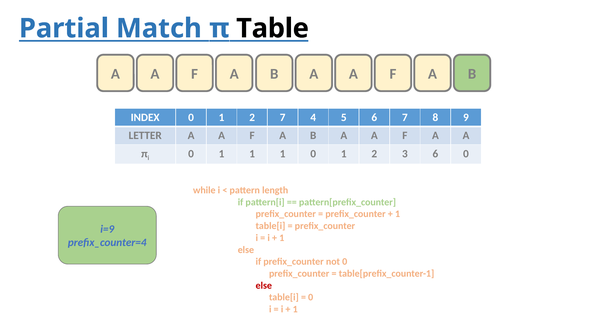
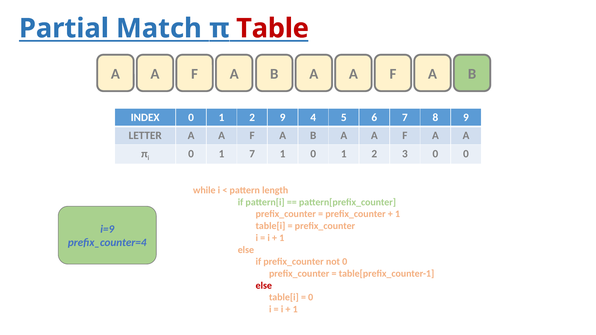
Table colour: black -> red
2 7: 7 -> 9
0 1 1: 1 -> 7
3 6: 6 -> 0
